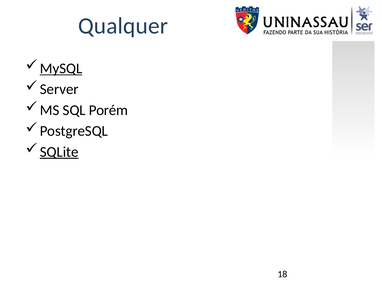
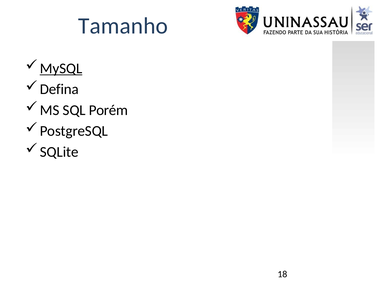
Qualquer: Qualquer -> Tamanho
Server: Server -> Defina
SQLite underline: present -> none
